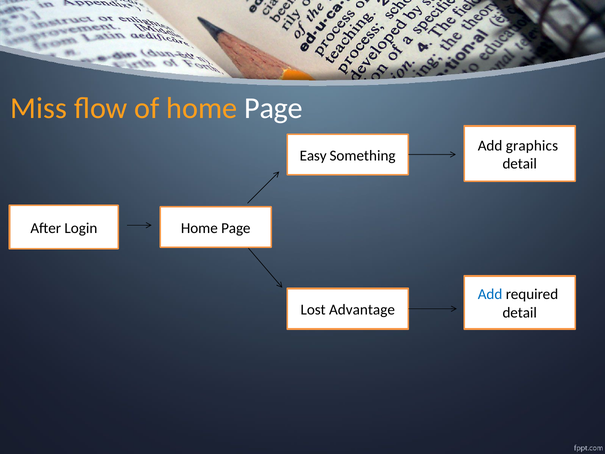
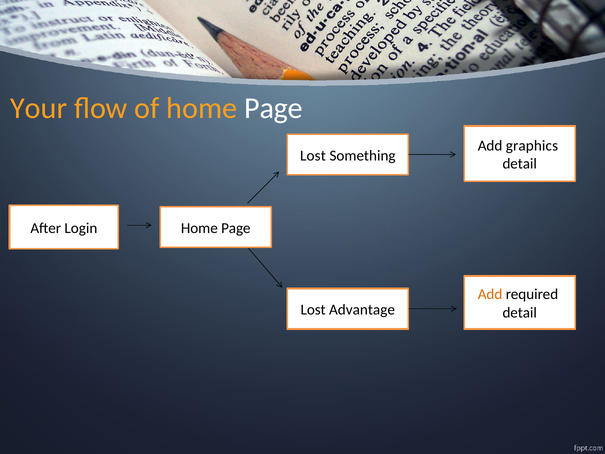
Miss: Miss -> Your
Easy at (313, 155): Easy -> Lost
Add at (490, 294) colour: blue -> orange
